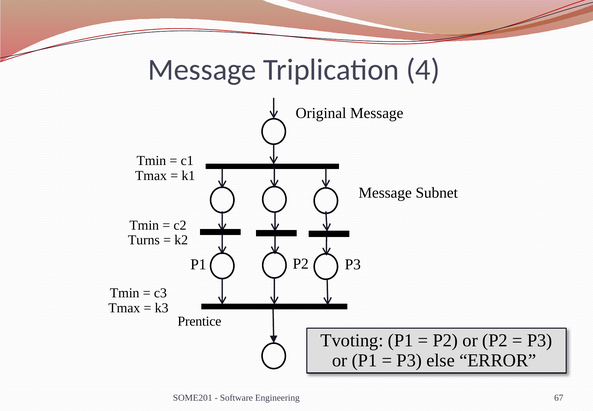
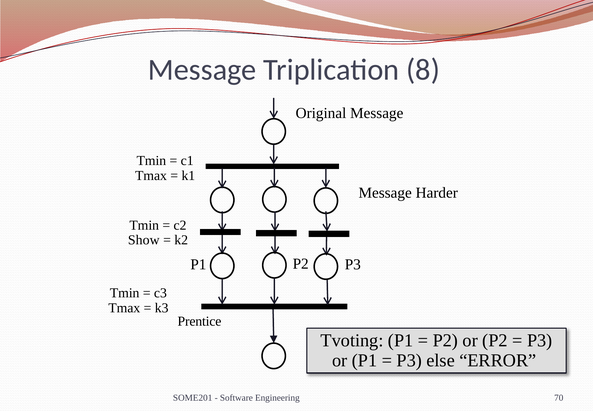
4: 4 -> 8
Subnet: Subnet -> Harder
Turns: Turns -> Show
67: 67 -> 70
